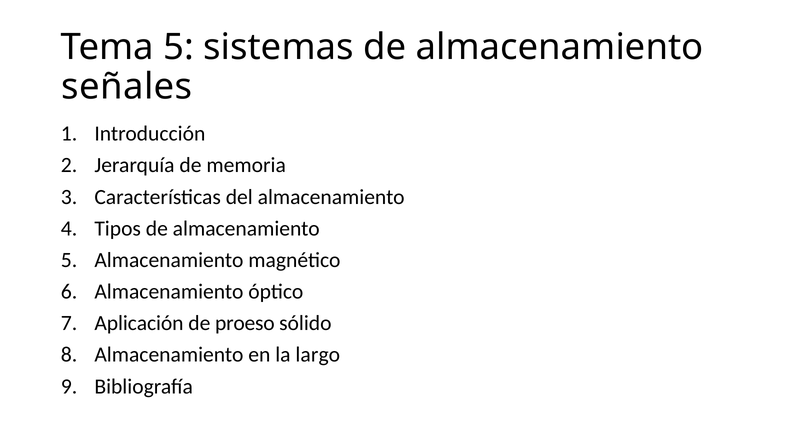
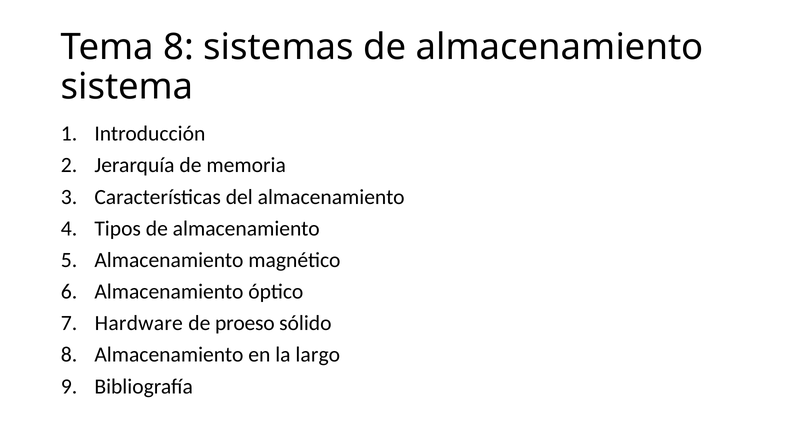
Tema 5: 5 -> 8
señales: señales -> sistema
Aplicación: Aplicación -> Hardware
